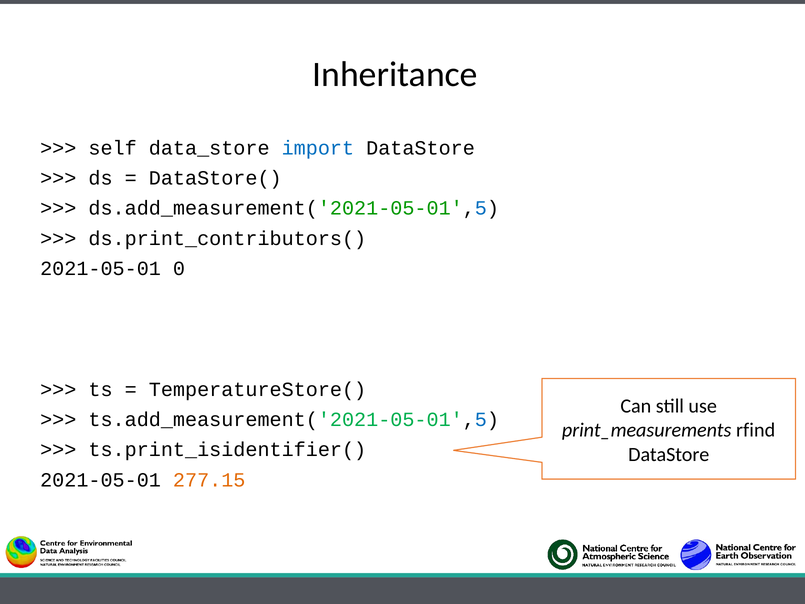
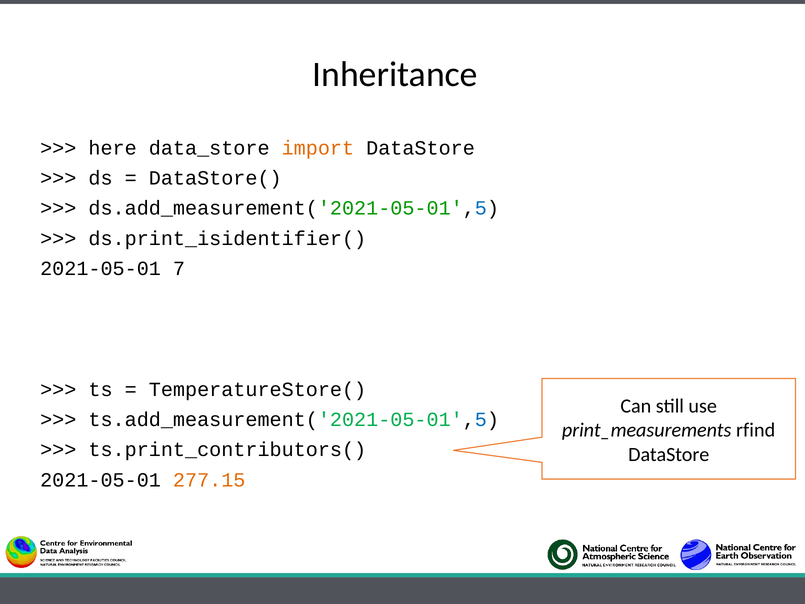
self: self -> here
import colour: blue -> orange
ds.print_contributors(: ds.print_contributors( -> ds.print_isidentifier(
0: 0 -> 7
ts.print_isidentifier(: ts.print_isidentifier( -> ts.print_contributors(
